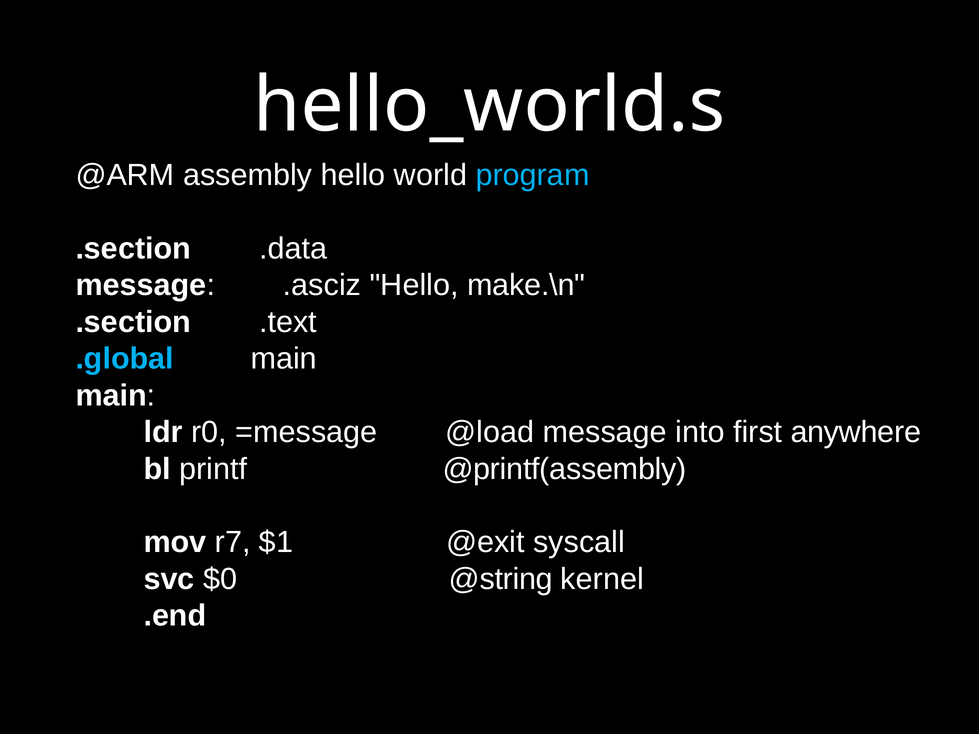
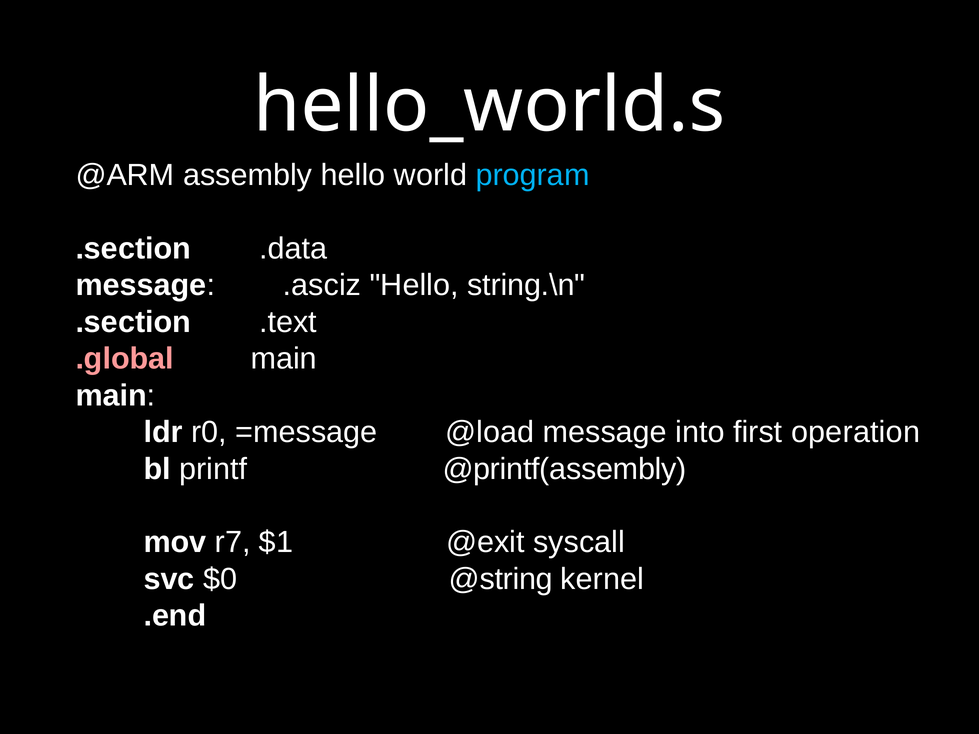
make.\n: make.\n -> string.\n
.global colour: light blue -> pink
anywhere: anywhere -> operation
